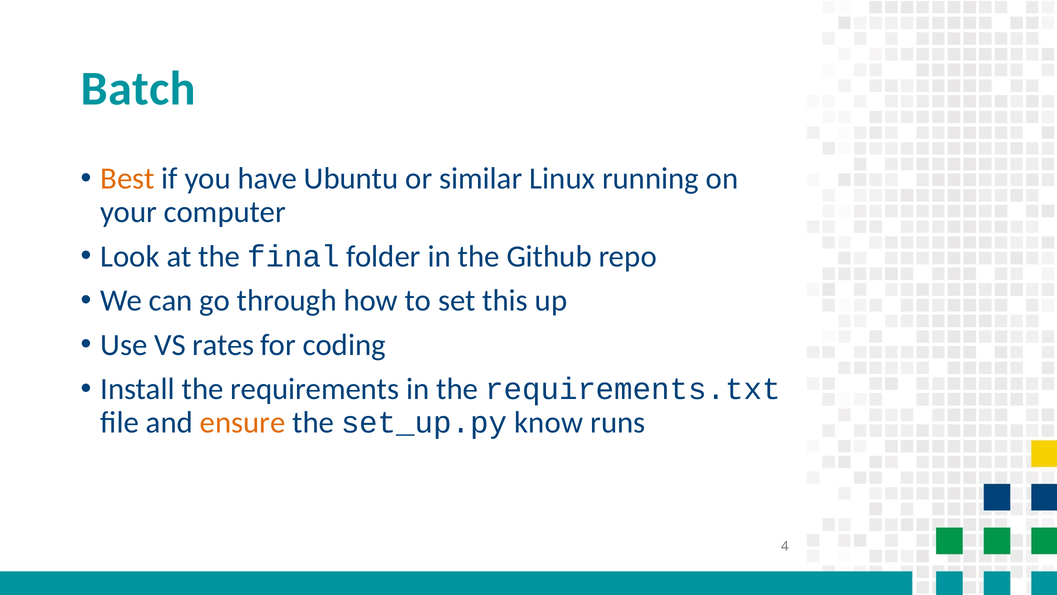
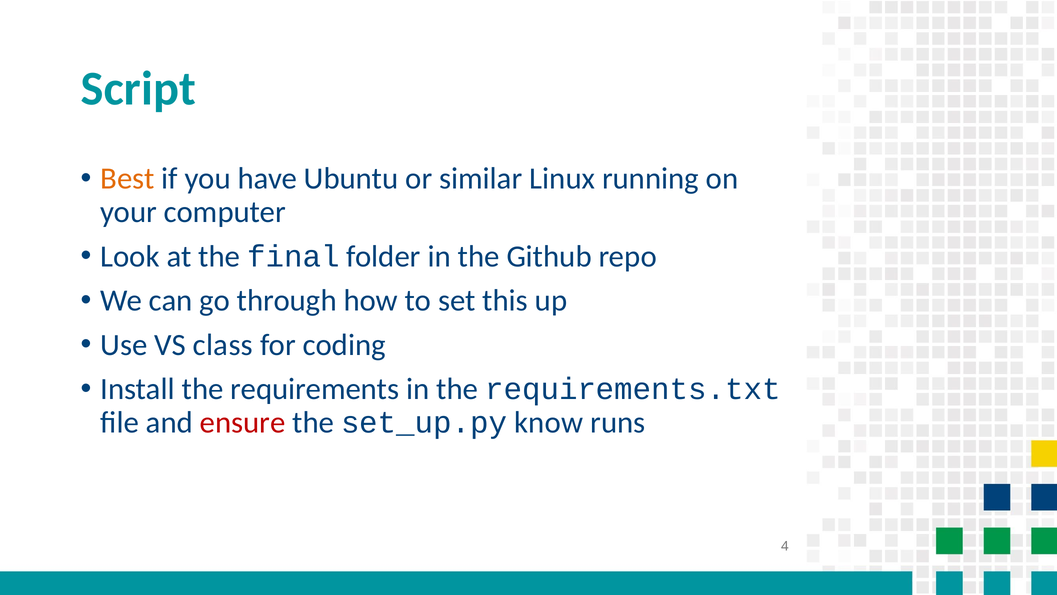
Batch: Batch -> Script
rates: rates -> class
ensure colour: orange -> red
